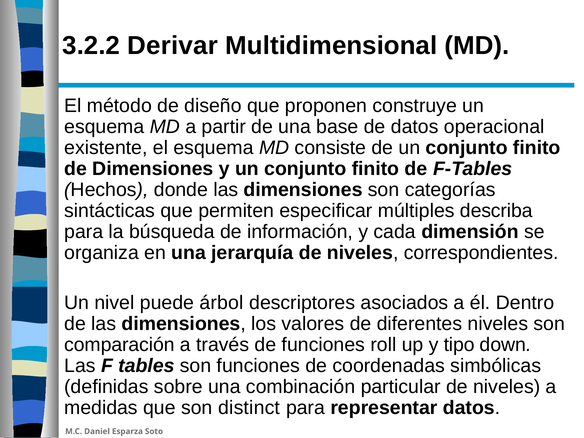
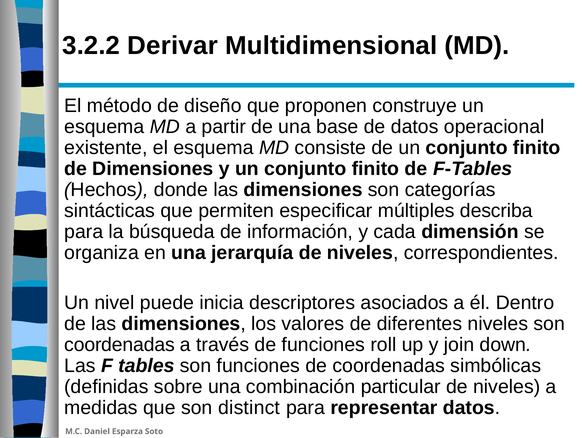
árbol: árbol -> inicia
comparación at (119, 345): comparación -> coordenadas
tipo: tipo -> join
